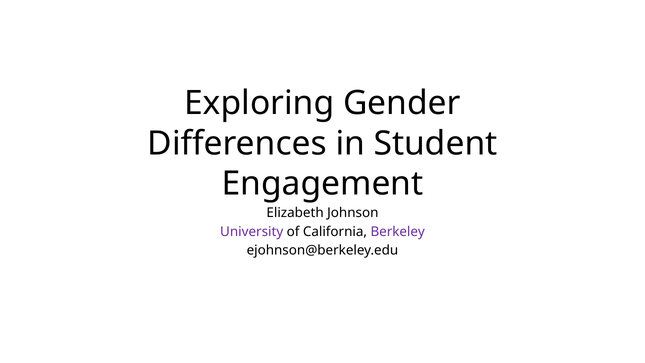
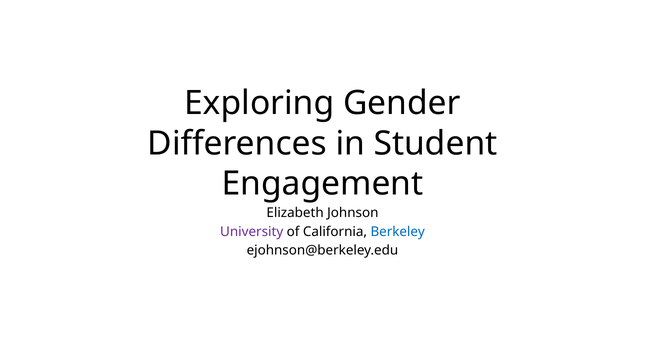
Berkeley colour: purple -> blue
